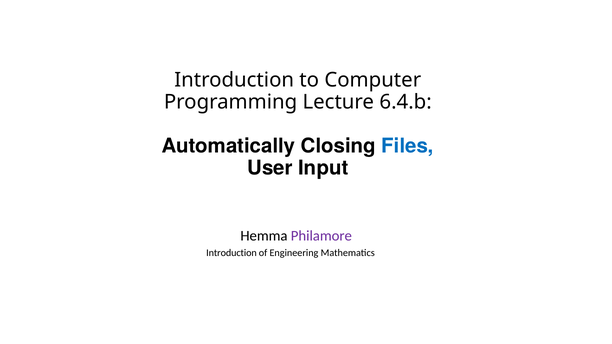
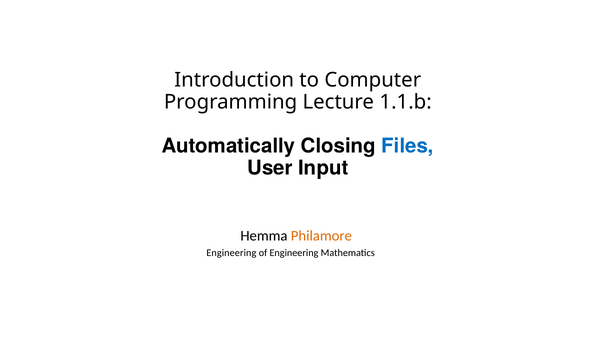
6.4.b: 6.4.b -> 1.1.b
Philamore colour: purple -> orange
Introduction at (231, 253): Introduction -> Engineering
